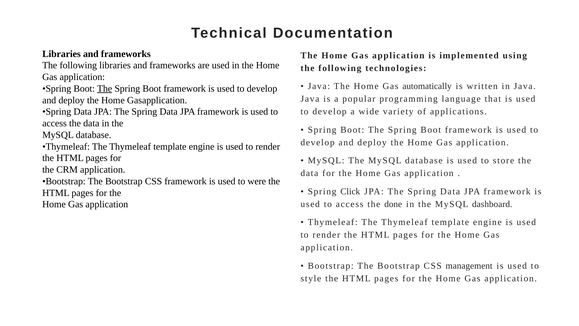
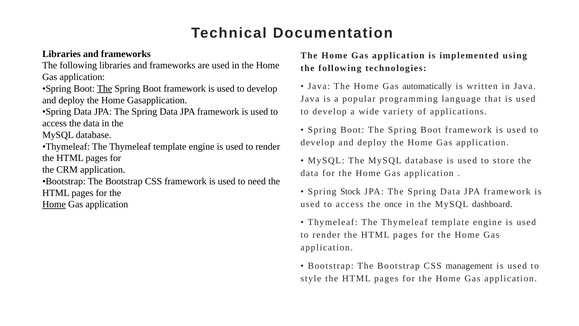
were: were -> need
Click: Click -> Stock
done: done -> once
Home at (54, 204) underline: none -> present
